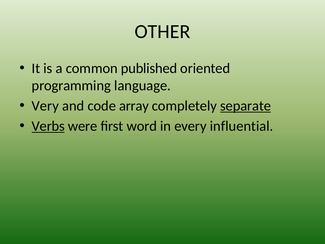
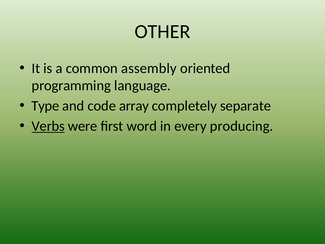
published: published -> assembly
Very: Very -> Type
separate underline: present -> none
influential: influential -> producing
